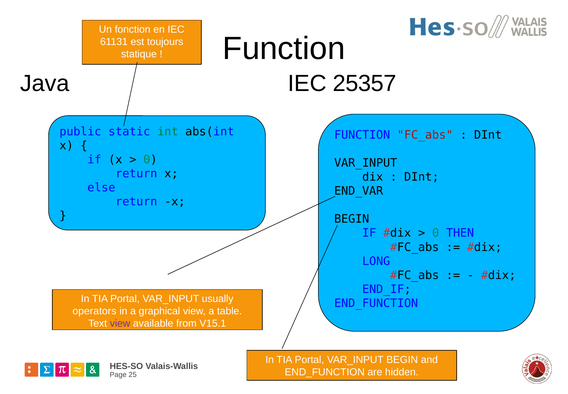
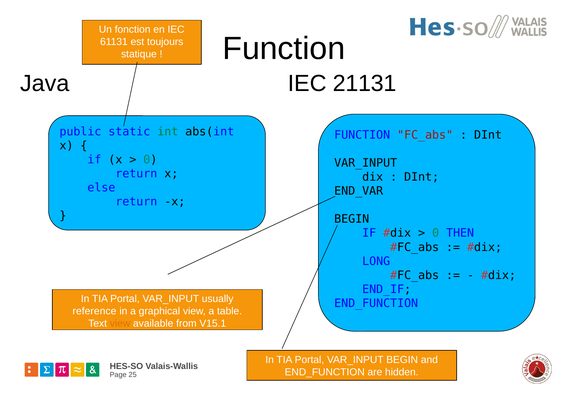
25357: 25357 -> 21131
operators: operators -> reference
view at (120, 323) colour: purple -> orange
